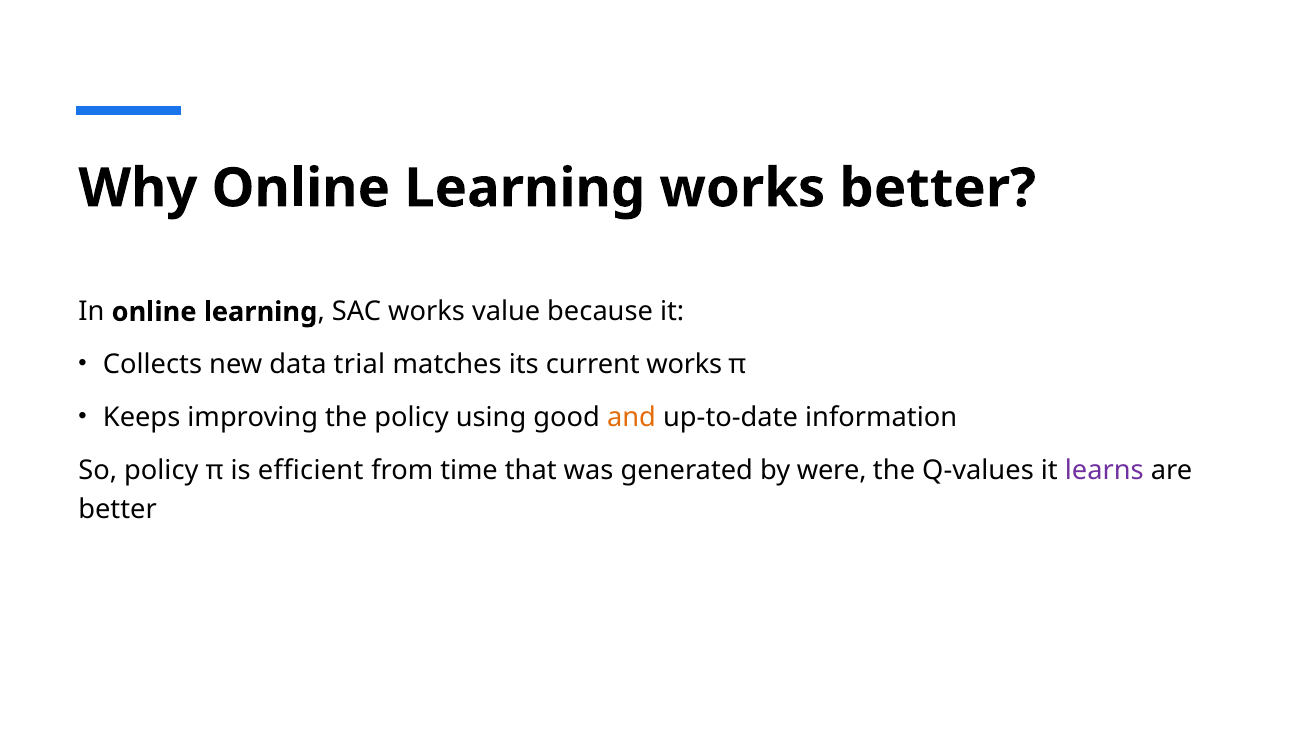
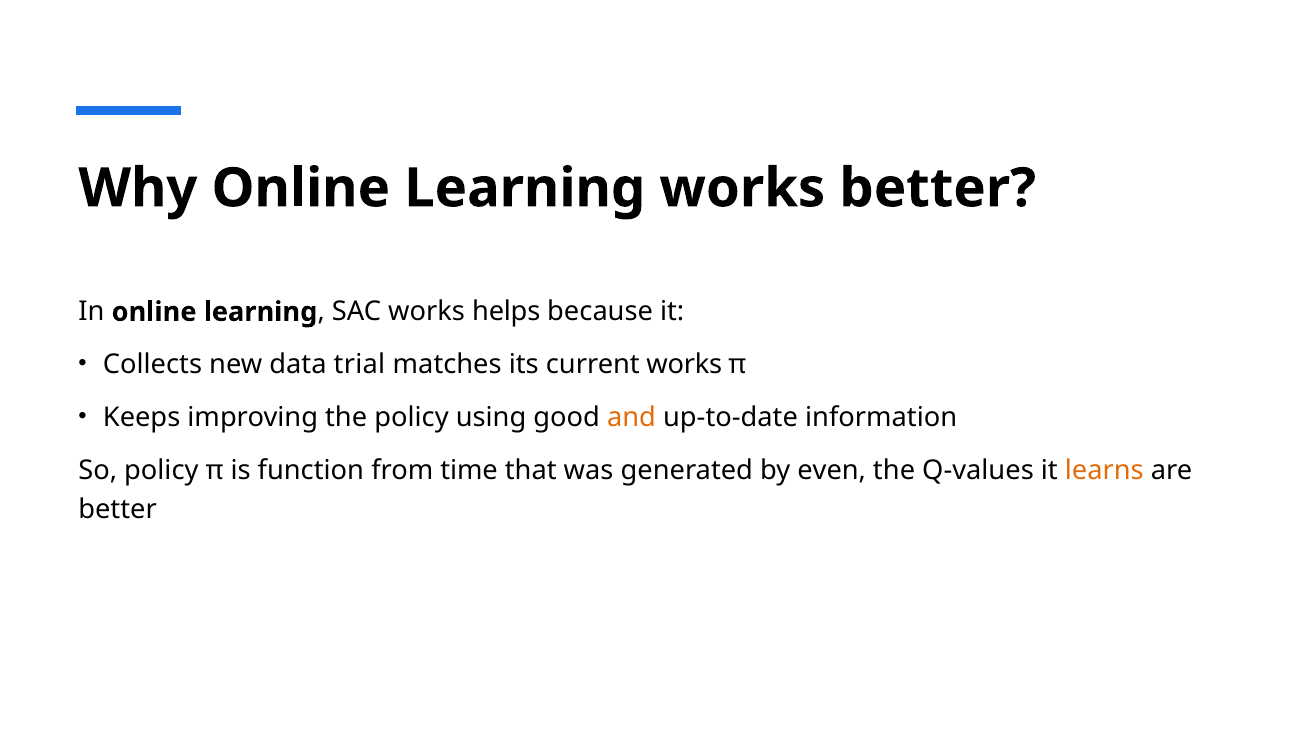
value: value -> helps
efficient: efficient -> function
were: were -> even
learns colour: purple -> orange
